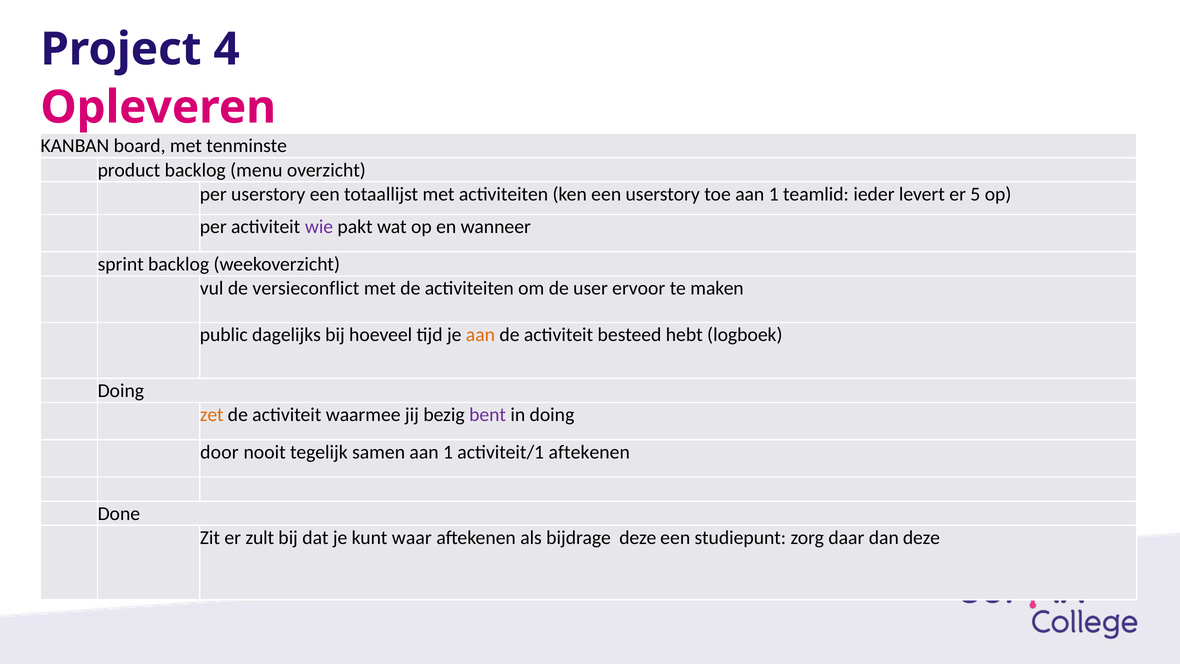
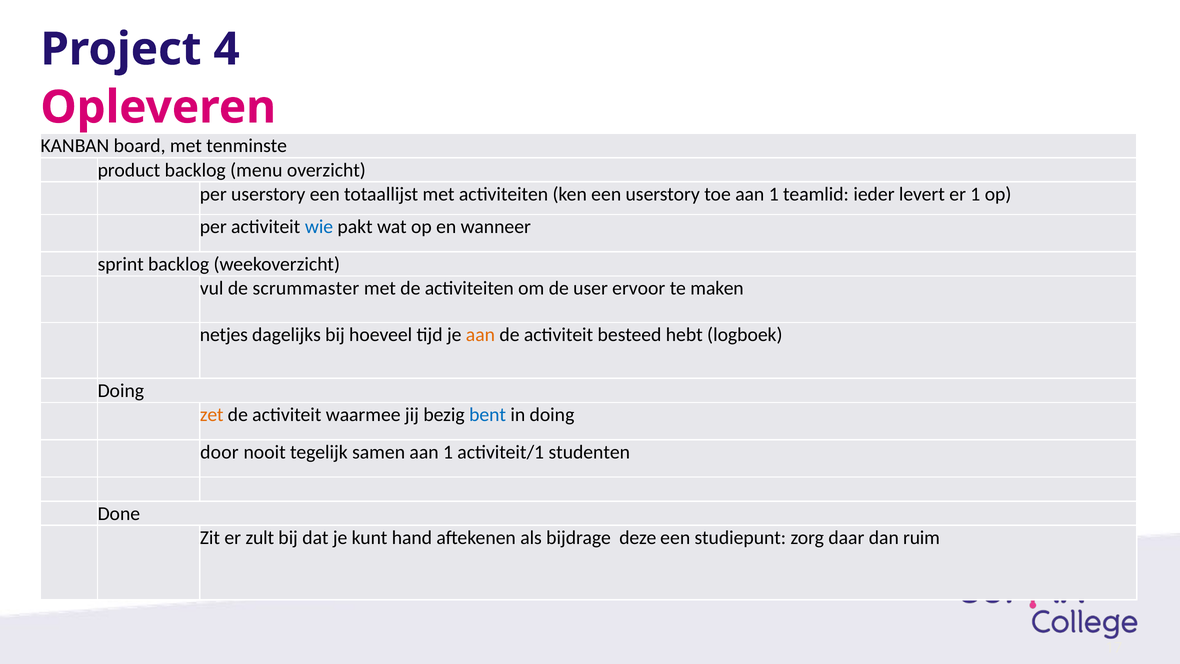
er 5: 5 -> 1
wie colour: purple -> blue
versieconflict: versieconflict -> scrummaster
public: public -> netjes
bent colour: purple -> blue
activiteit/1 aftekenen: aftekenen -> studenten
waar: waar -> hand
dan deze: deze -> ruim
